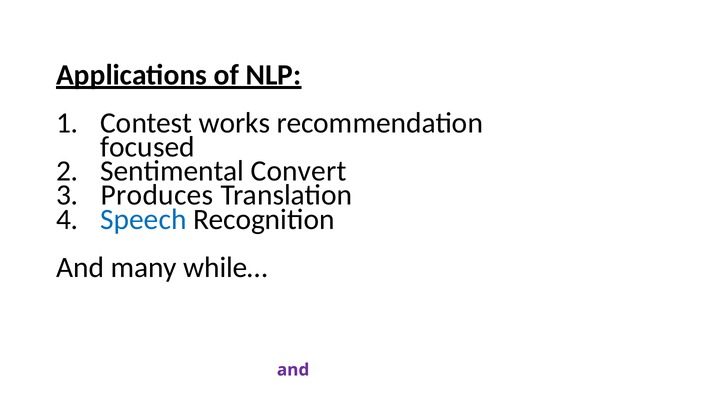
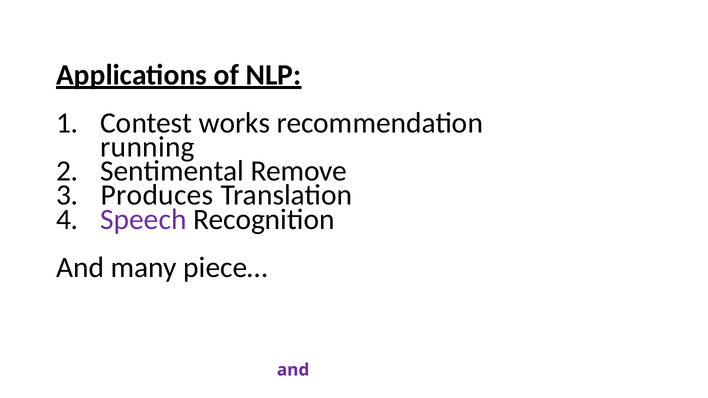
focused: focused -> running
Convert: Convert -> Remove
Speech colour: blue -> purple
while…: while… -> piece…
